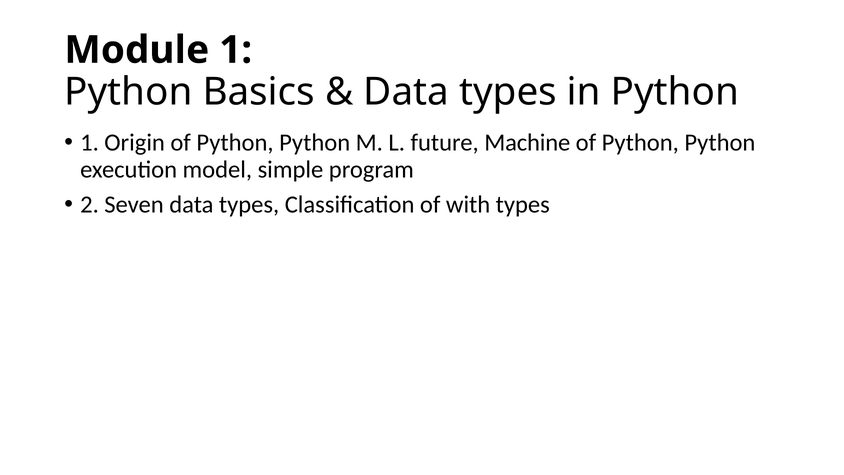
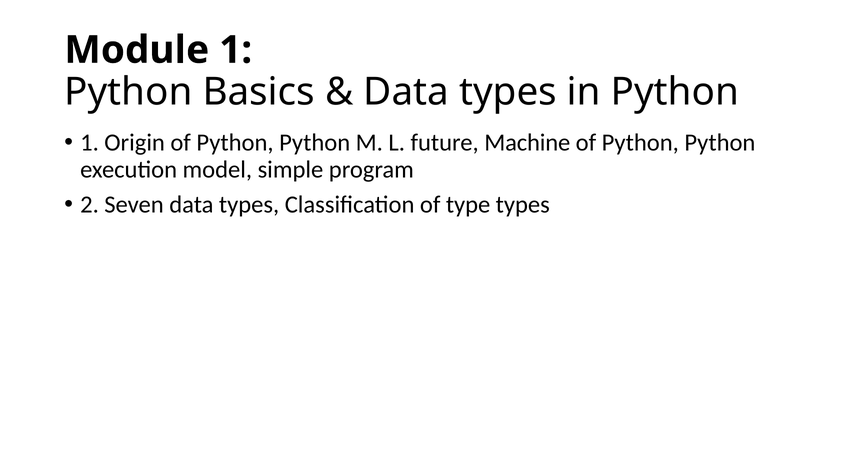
with: with -> type
